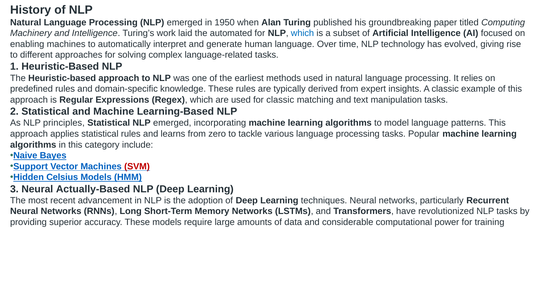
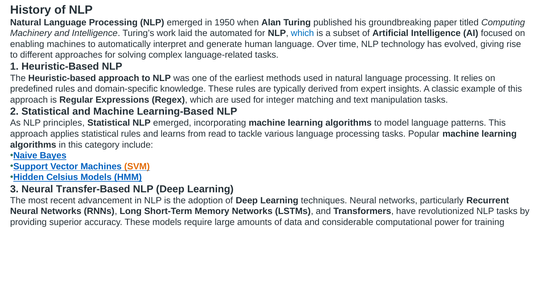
for classic: classic -> integer
zero: zero -> read
SVM colour: red -> orange
Actually-Based: Actually-Based -> Transfer-Based
